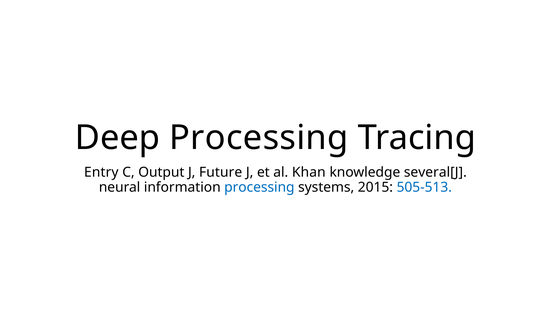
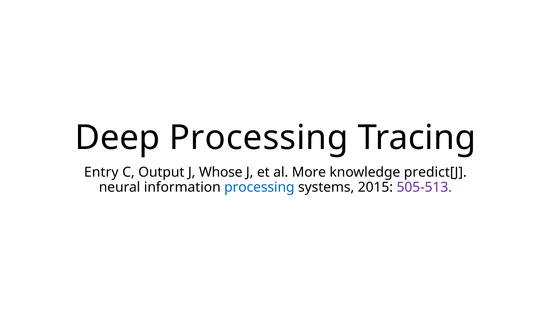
Future: Future -> Whose
Khan: Khan -> More
several[J: several[J -> predict[J
505-513 colour: blue -> purple
